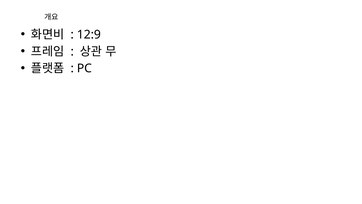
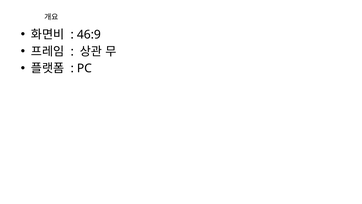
12:9: 12:9 -> 46:9
